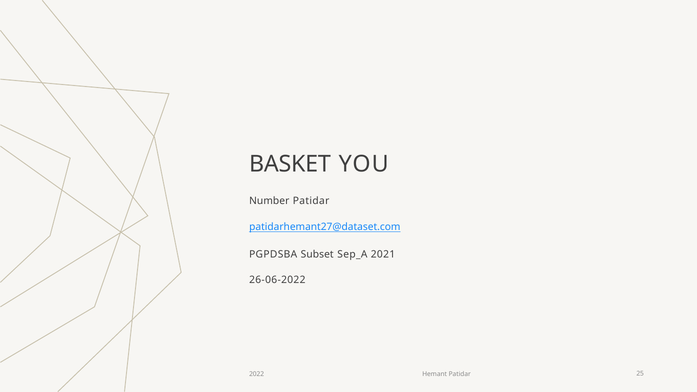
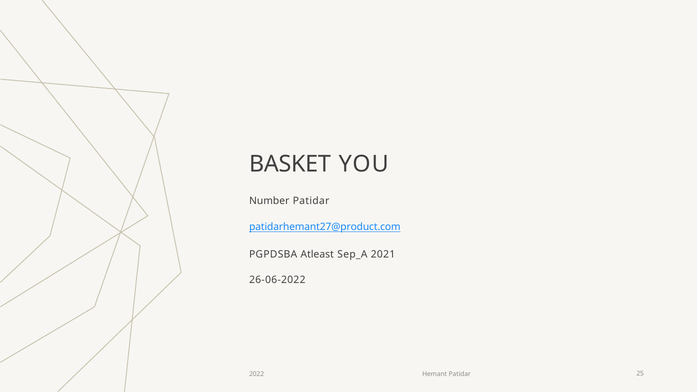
patidarhemant27@dataset.com: patidarhemant27@dataset.com -> patidarhemant27@product.com
Subset: Subset -> Atleast
